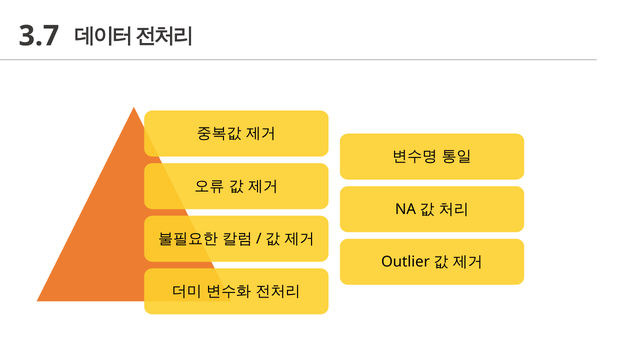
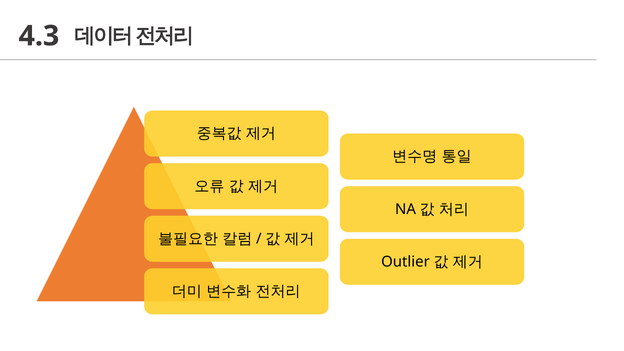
3.7: 3.7 -> 4.3
